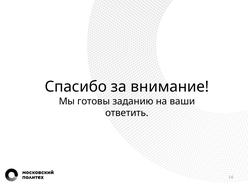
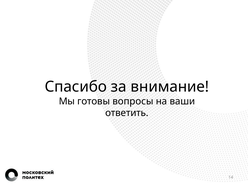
заданию: заданию -> вопросы
